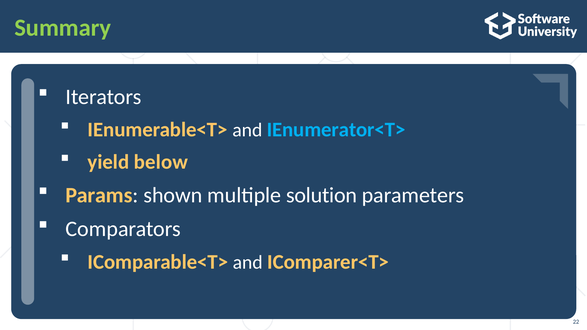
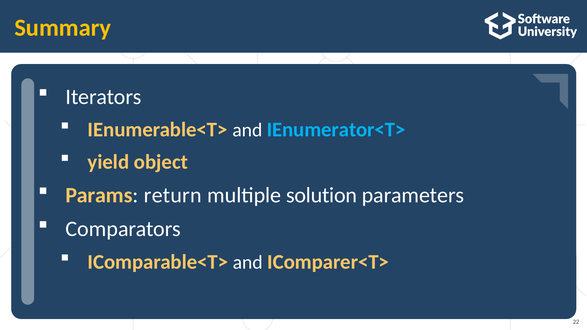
Summary colour: light green -> yellow
below: below -> object
shown: shown -> return
